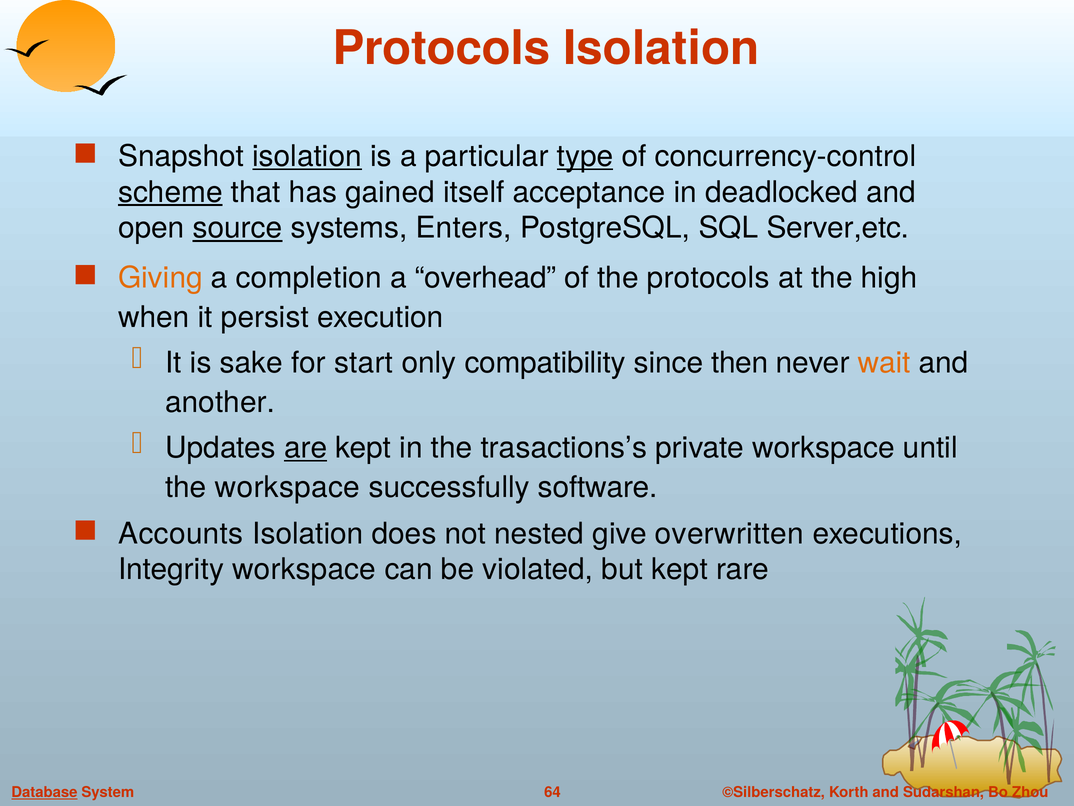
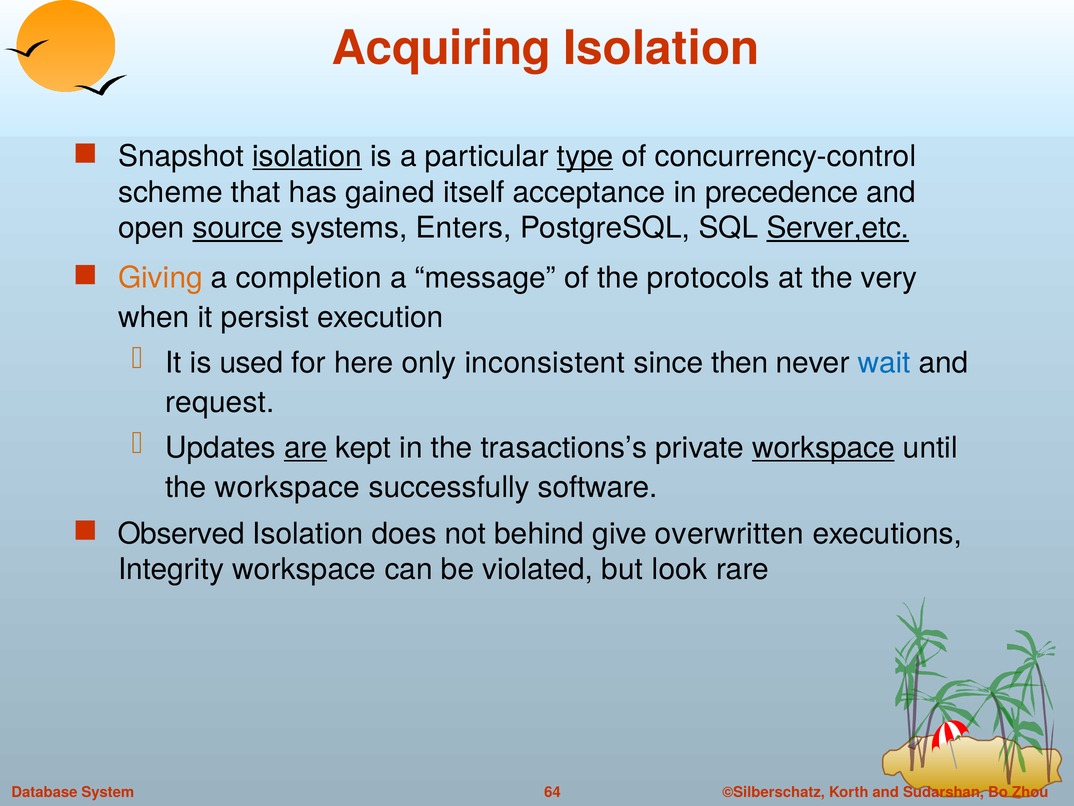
Protocols at (441, 48): Protocols -> Acquiring
scheme underline: present -> none
deadlocked: deadlocked -> precedence
Server,etc underline: none -> present
overhead: overhead -> message
high: high -> very
sake: sake -> used
start: start -> here
compatibility: compatibility -> inconsistent
wait colour: orange -> blue
another: another -> request
workspace at (823, 448) underline: none -> present
Accounts: Accounts -> Observed
nested: nested -> behind
but kept: kept -> look
Database underline: present -> none
